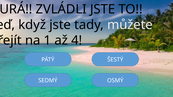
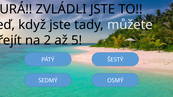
1: 1 -> 2
4: 4 -> 5
